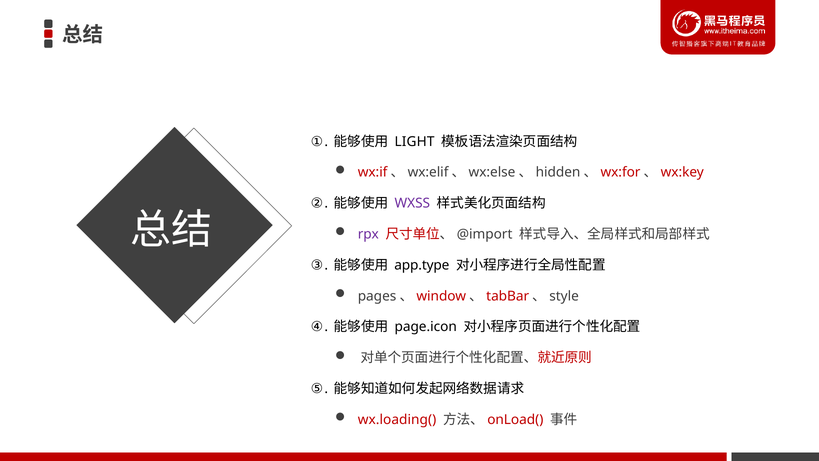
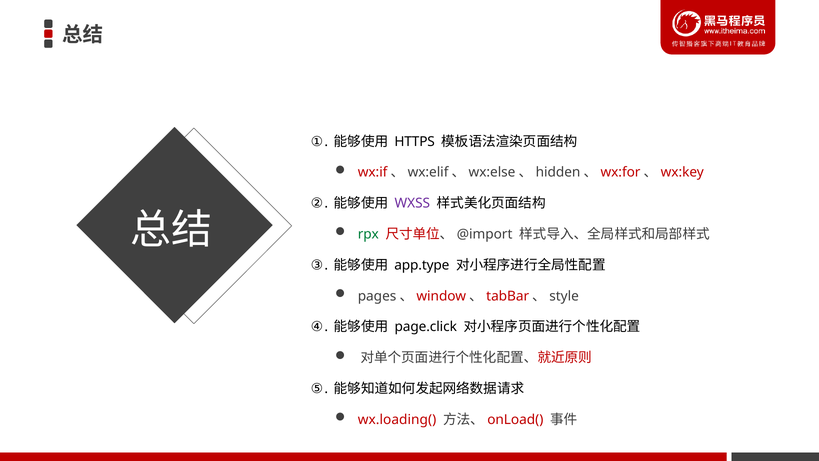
LIGHT: LIGHT -> HTTPS
rpx colour: purple -> green
page.icon: page.icon -> page.click
